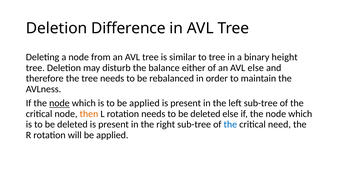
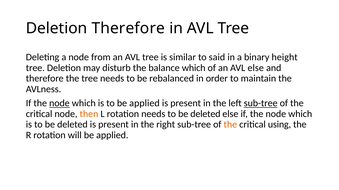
Deletion Difference: Difference -> Therefore
to tree: tree -> said
balance either: either -> which
sub-tree at (261, 104) underline: none -> present
the at (230, 125) colour: blue -> orange
need: need -> using
